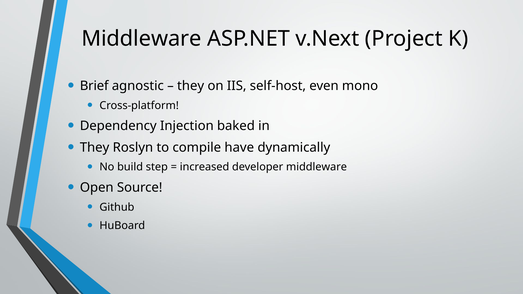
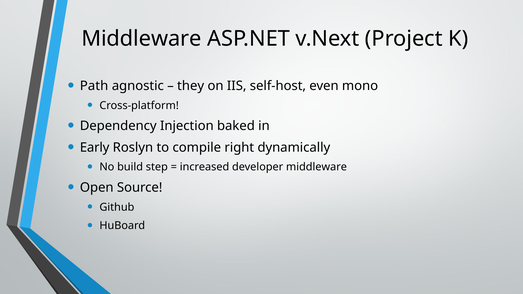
Brief: Brief -> Path
They at (95, 147): They -> Early
have: have -> right
